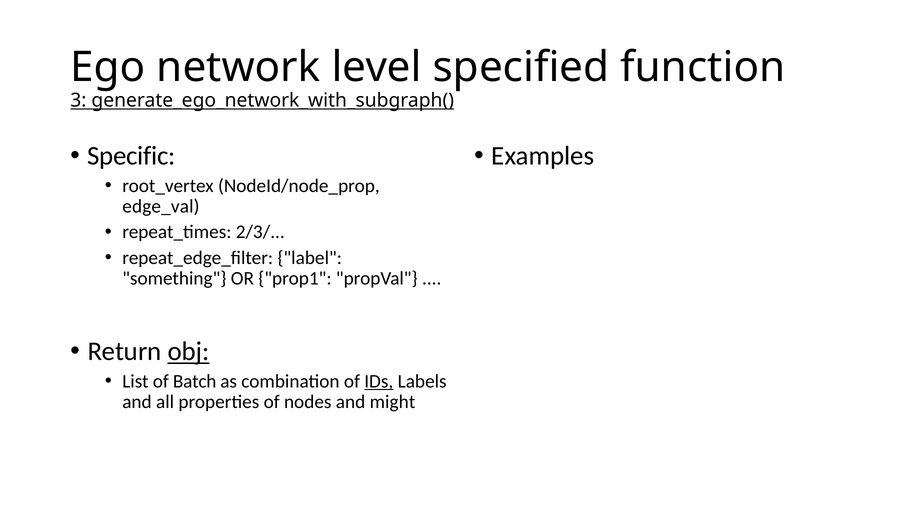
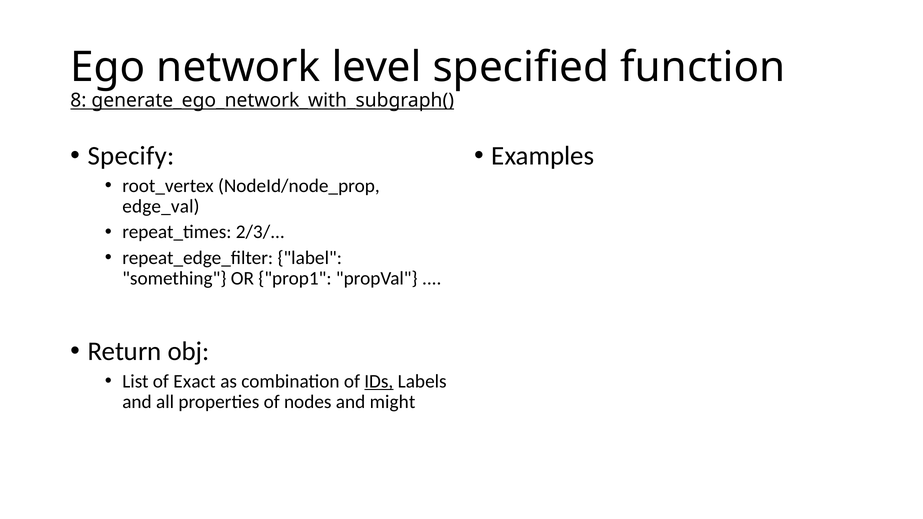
3: 3 -> 8
Specific: Specific -> Specify
obj underline: present -> none
Batch: Batch -> Exact
